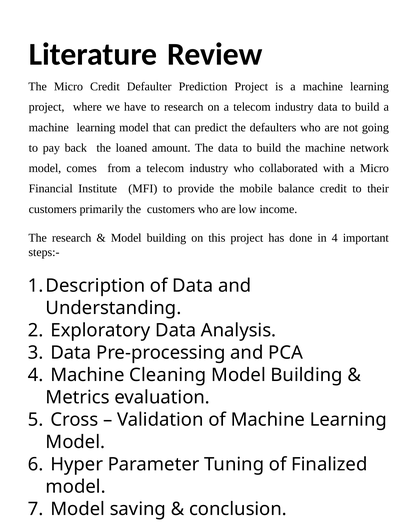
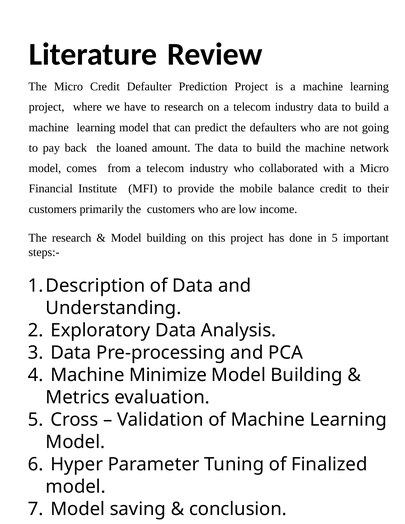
in 4: 4 -> 5
Cleaning: Cleaning -> Minimize
